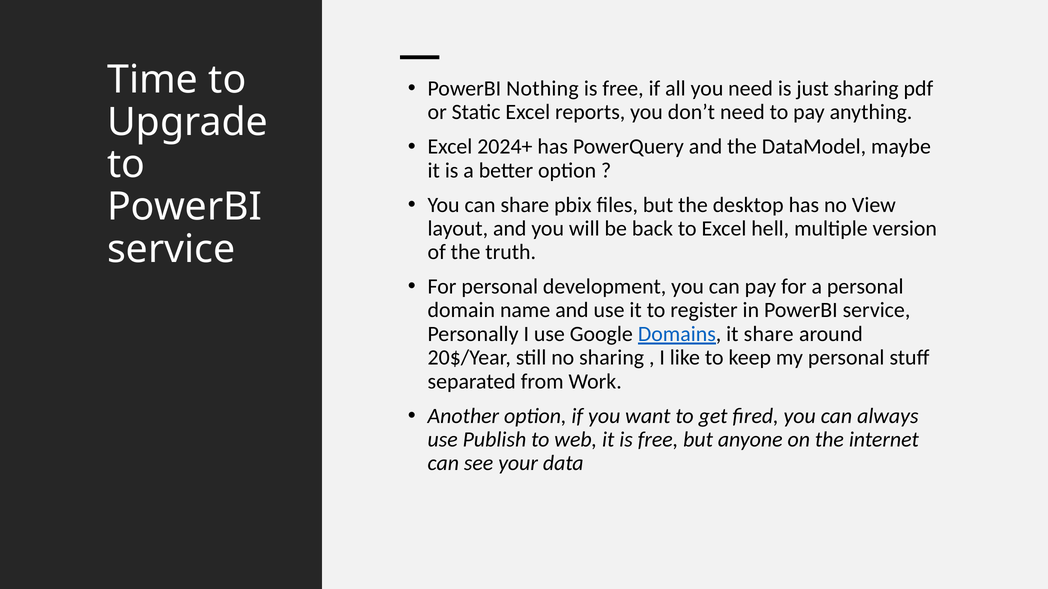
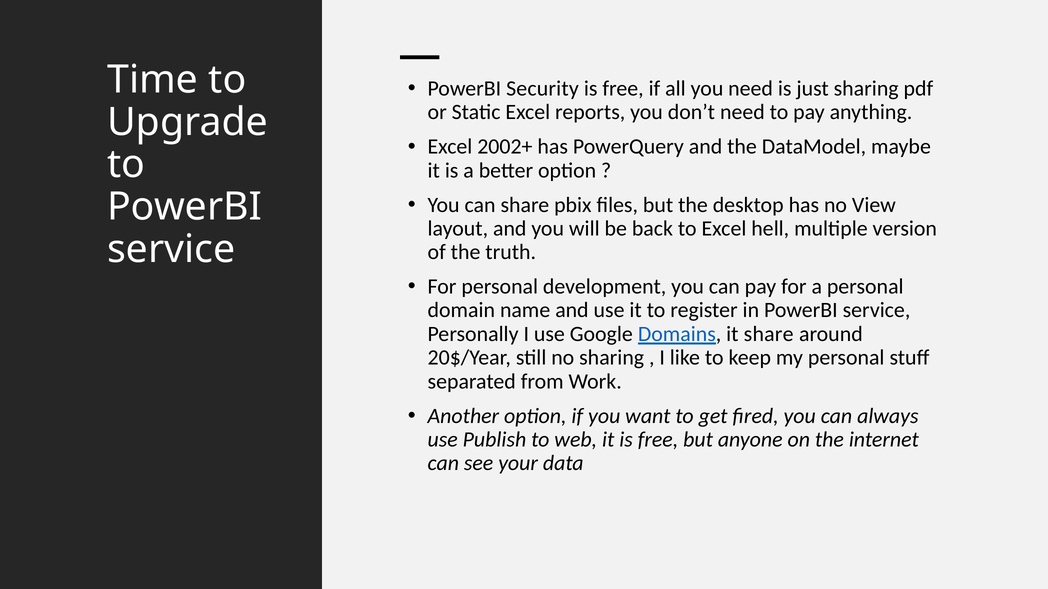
Nothing: Nothing -> Security
2024+: 2024+ -> 2002+
